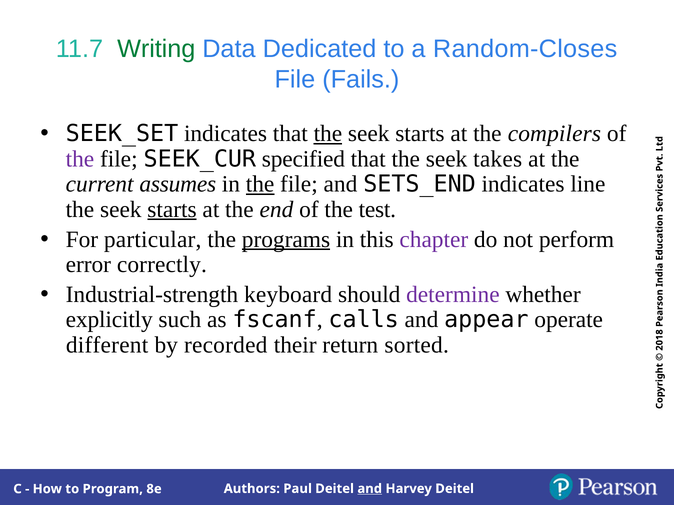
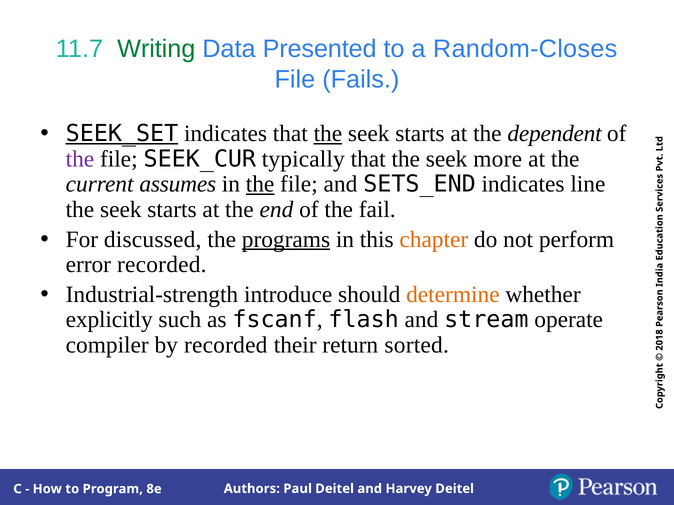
Dedicated: Dedicated -> Presented
SEEK_SET underline: none -> present
compilers: compilers -> dependent
specified: specified -> typically
takes: takes -> more
starts at (172, 210) underline: present -> none
test: test -> fail
particular: particular -> discussed
chapter colour: purple -> orange
error correctly: correctly -> recorded
keyboard: keyboard -> introduce
determine colour: purple -> orange
calls: calls -> flash
appear: appear -> stream
different: different -> compiler
and at (370, 489) underline: present -> none
